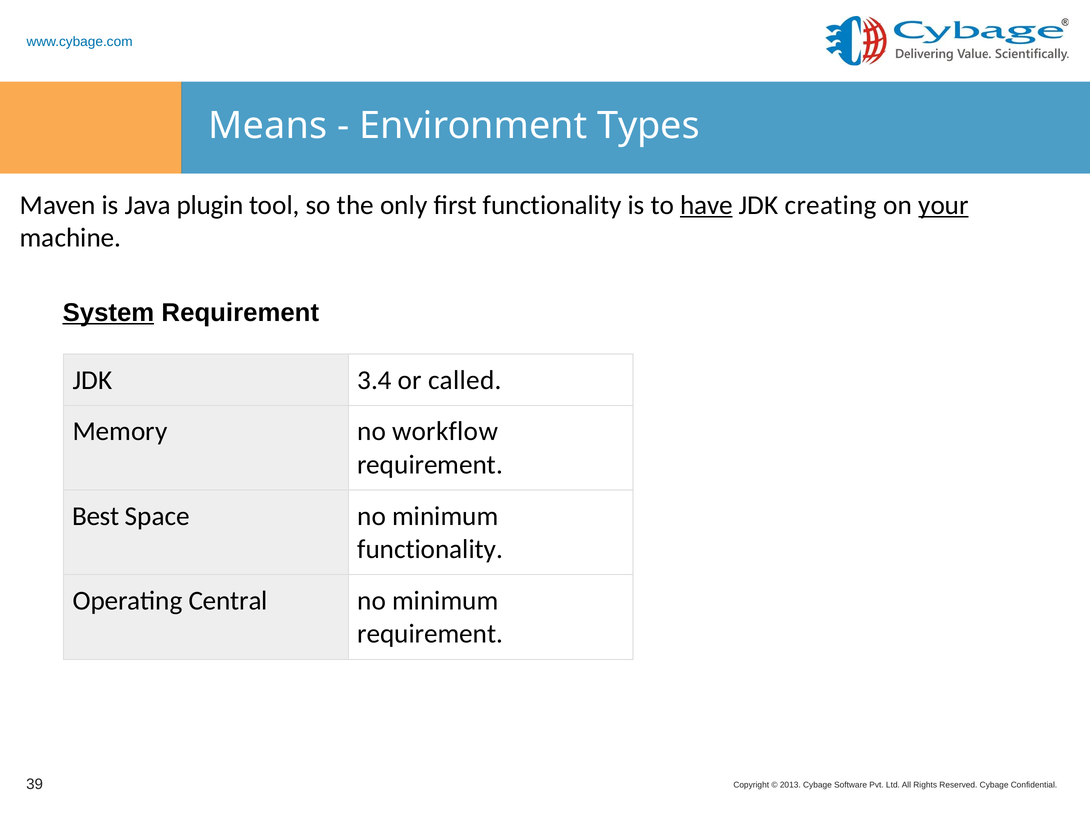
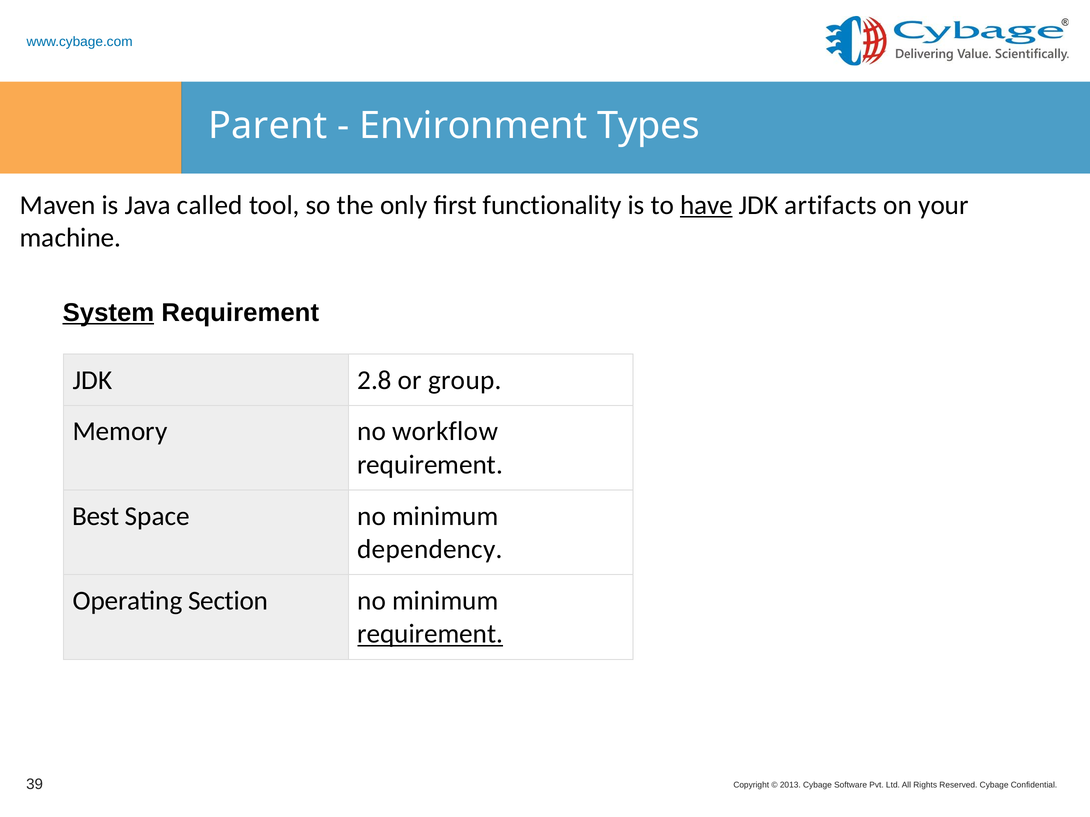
Means: Means -> Parent
plugin: plugin -> called
creating: creating -> artifacts
your underline: present -> none
3.4: 3.4 -> 2.8
called: called -> group
functionality at (430, 550): functionality -> dependency
Central: Central -> Section
requirement at (430, 634) underline: none -> present
